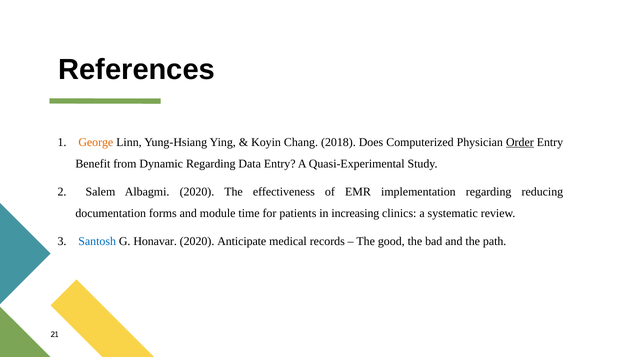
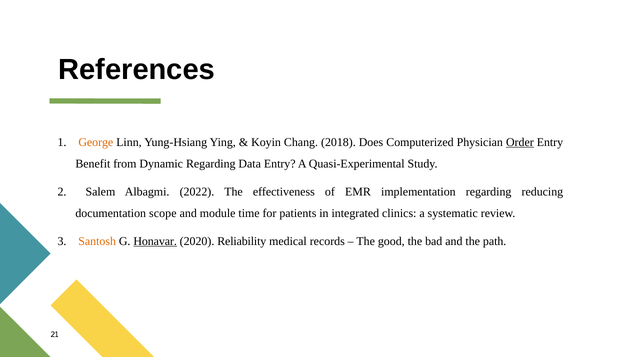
Albagmi 2020: 2020 -> 2022
forms: forms -> scope
increasing: increasing -> integrated
Santosh colour: blue -> orange
Honavar underline: none -> present
Anticipate: Anticipate -> Reliability
